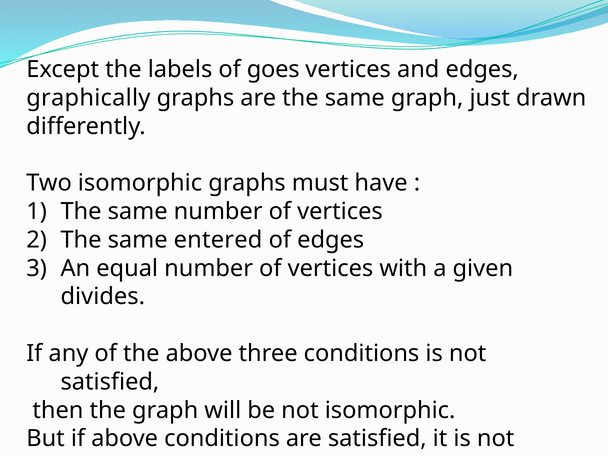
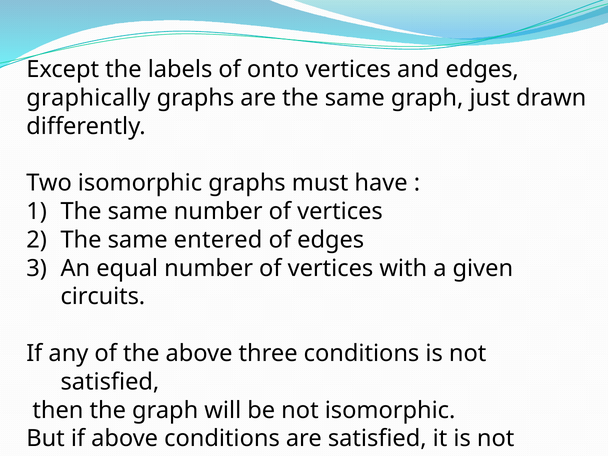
goes: goes -> onto
divides: divides -> circuits
